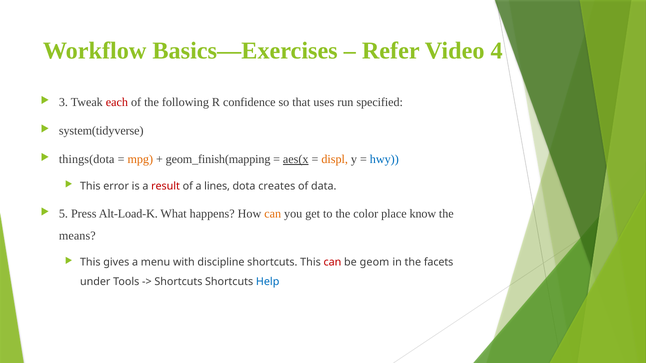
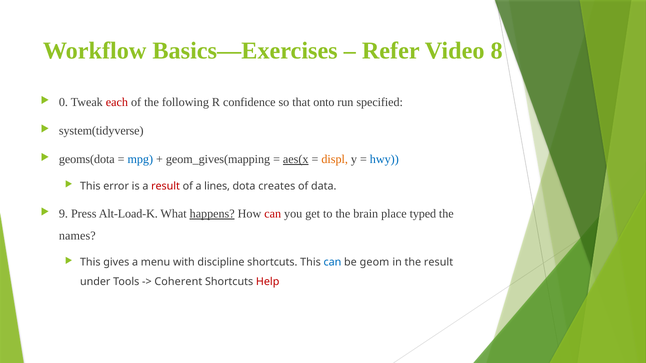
4: 4 -> 8
3: 3 -> 0
uses: uses -> onto
things(dota: things(dota -> geoms(dota
mpg colour: orange -> blue
geom_finish(mapping: geom_finish(mapping -> geom_gives(mapping
5: 5 -> 9
happens underline: none -> present
can at (273, 214) colour: orange -> red
color: color -> brain
know: know -> typed
means: means -> names
can at (332, 263) colour: red -> blue
the facets: facets -> result
Shortcuts at (178, 282): Shortcuts -> Coherent
Help colour: blue -> red
